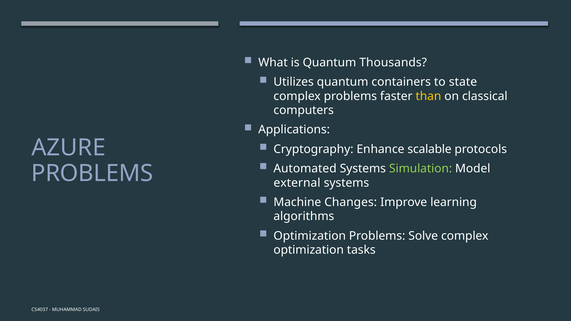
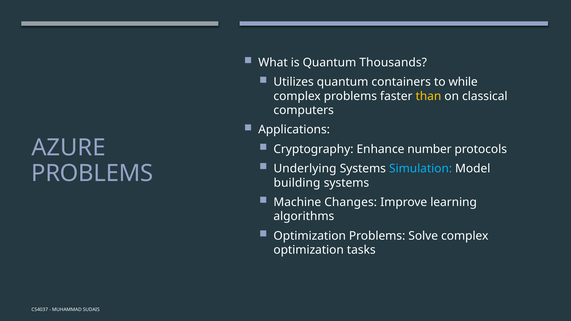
state: state -> while
scalable: scalable -> number
Automated: Automated -> Underlying
Simulation colour: light green -> light blue
external: external -> building
